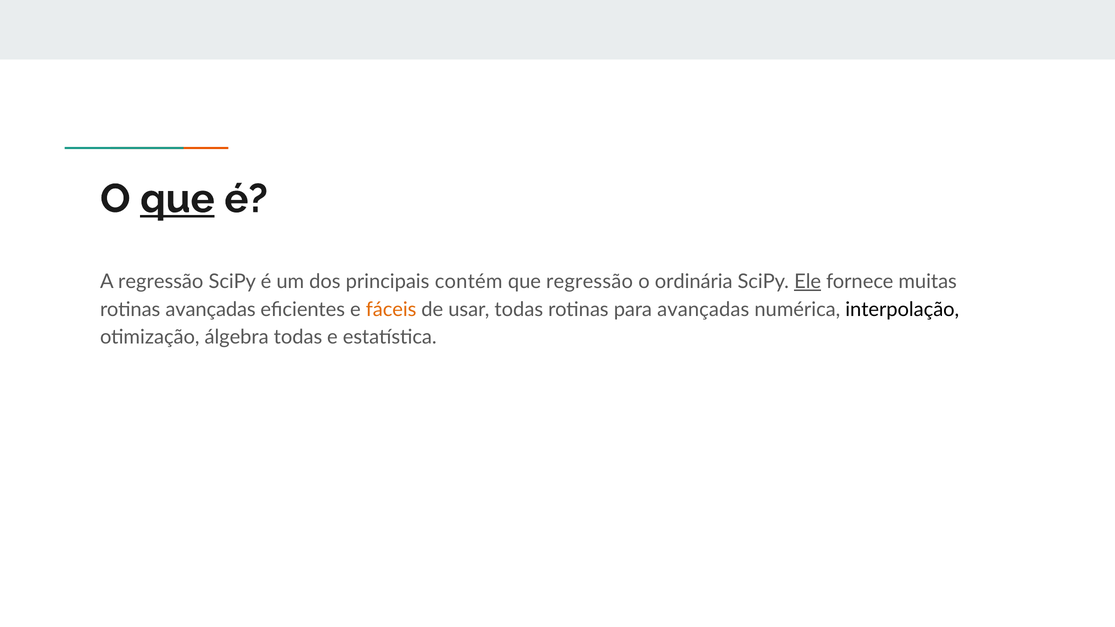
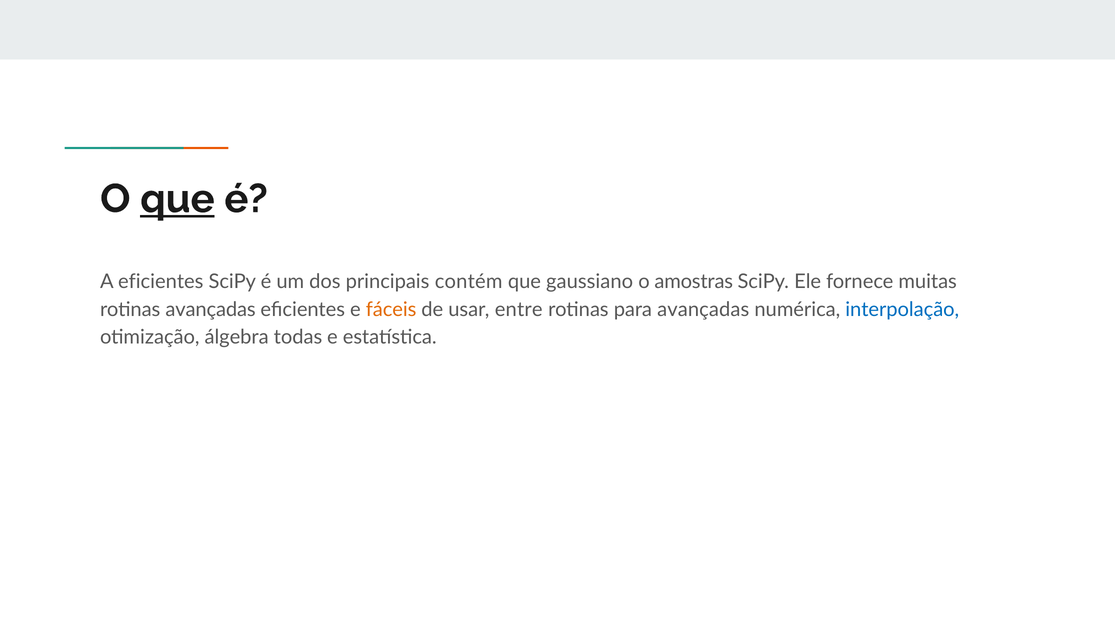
A regressão: regressão -> eficientes
que regressão: regressão -> gaussiano
ordinária: ordinária -> amostras
Ele underline: present -> none
usar todas: todas -> entre
interpolação colour: black -> blue
